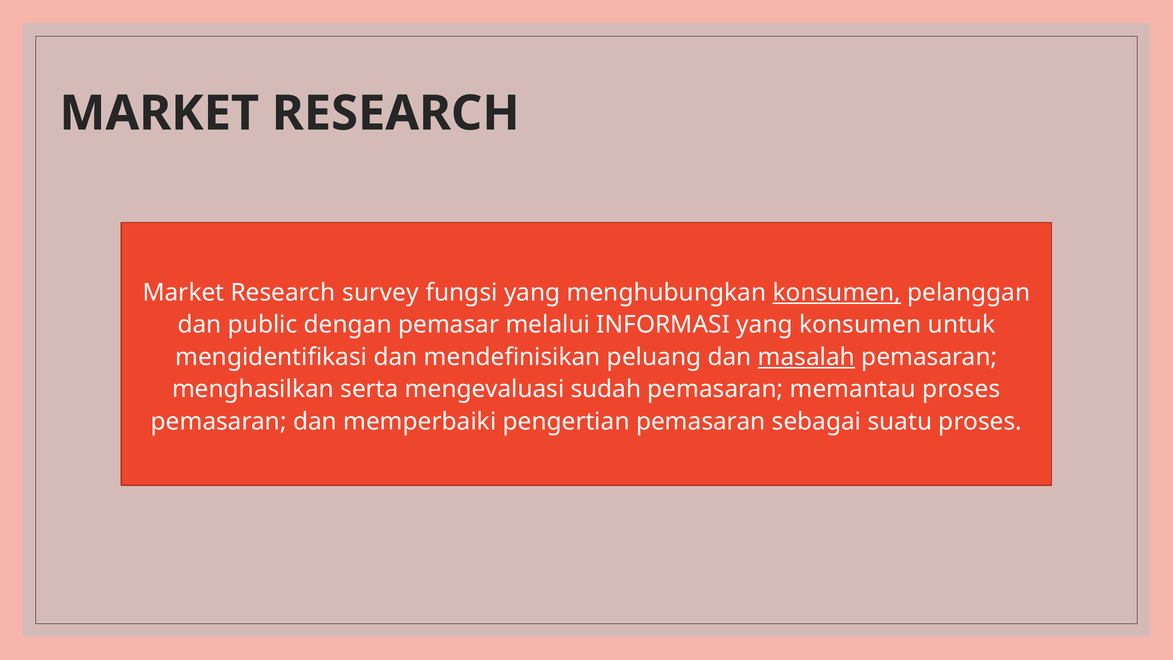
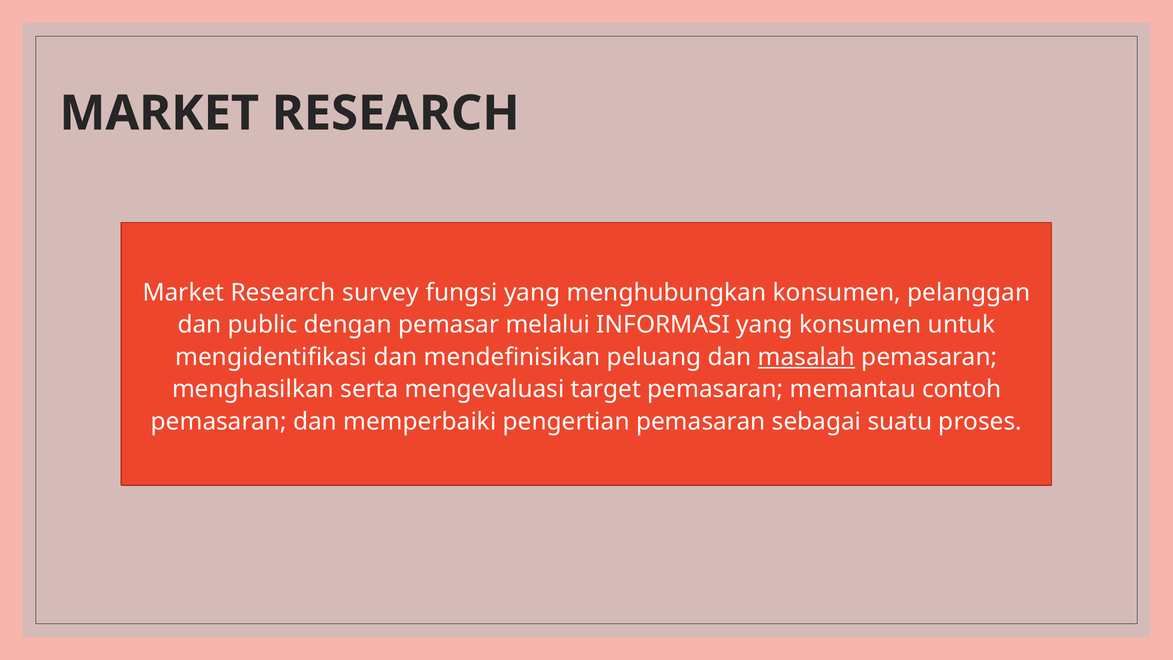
konsumen at (837, 292) underline: present -> none
sudah: sudah -> target
memantau proses: proses -> contoh
